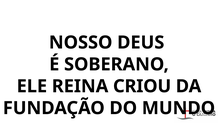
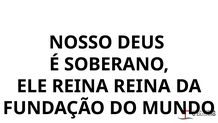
REINA CRIOU: CRIOU -> REINA
